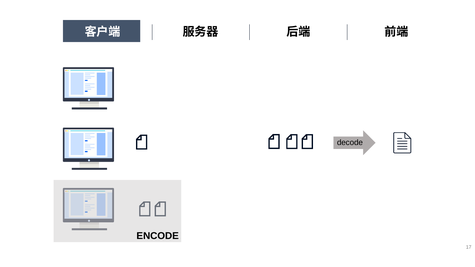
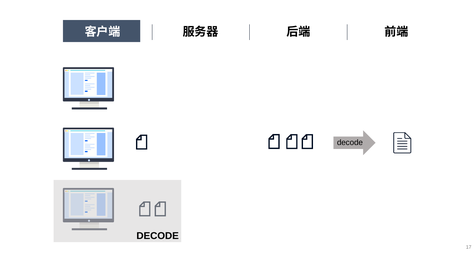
ENCODE at (158, 236): ENCODE -> DECODE
